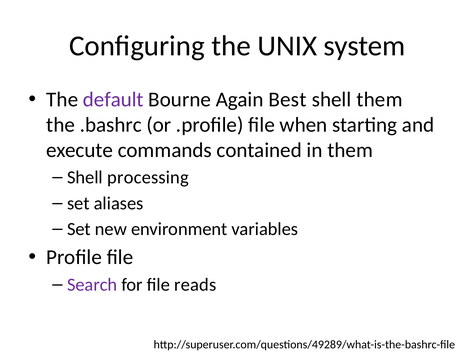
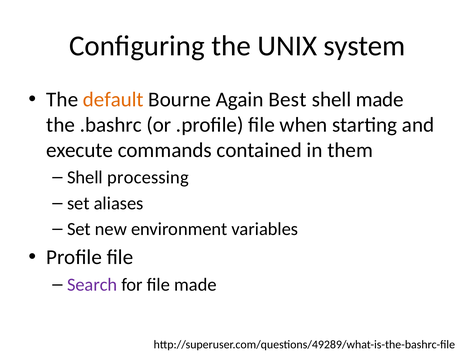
default colour: purple -> orange
shell them: them -> made
file reads: reads -> made
